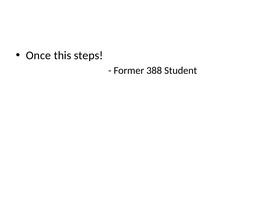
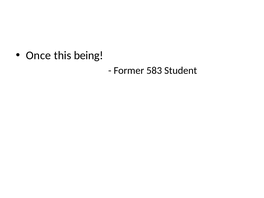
steps: steps -> being
388: 388 -> 583
